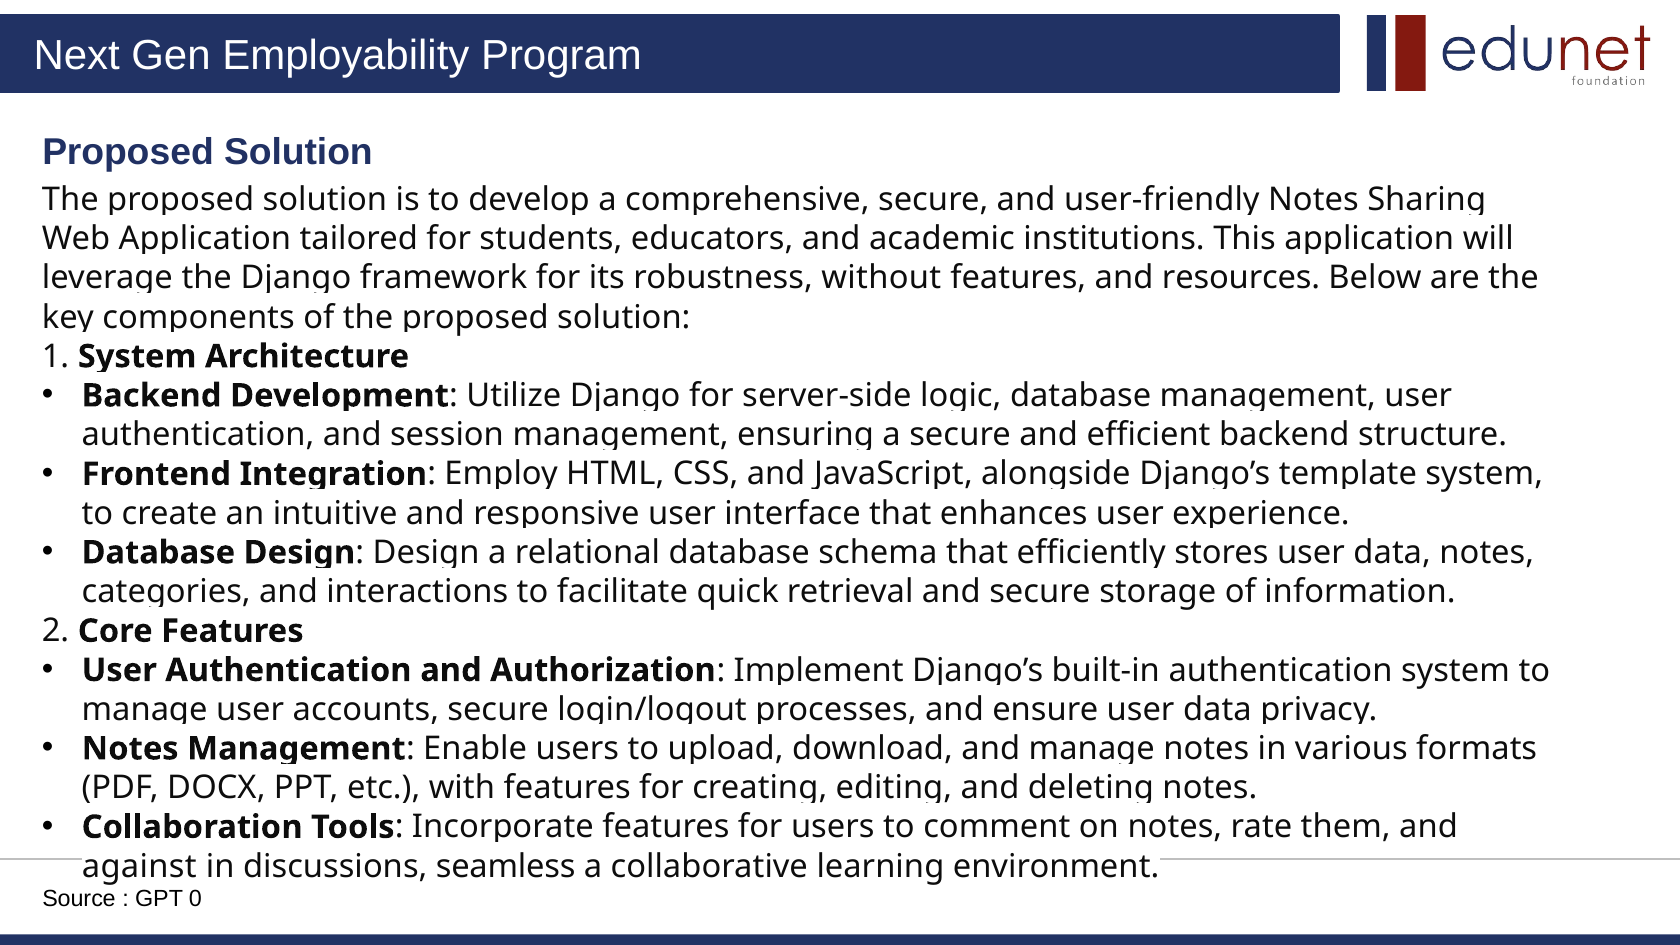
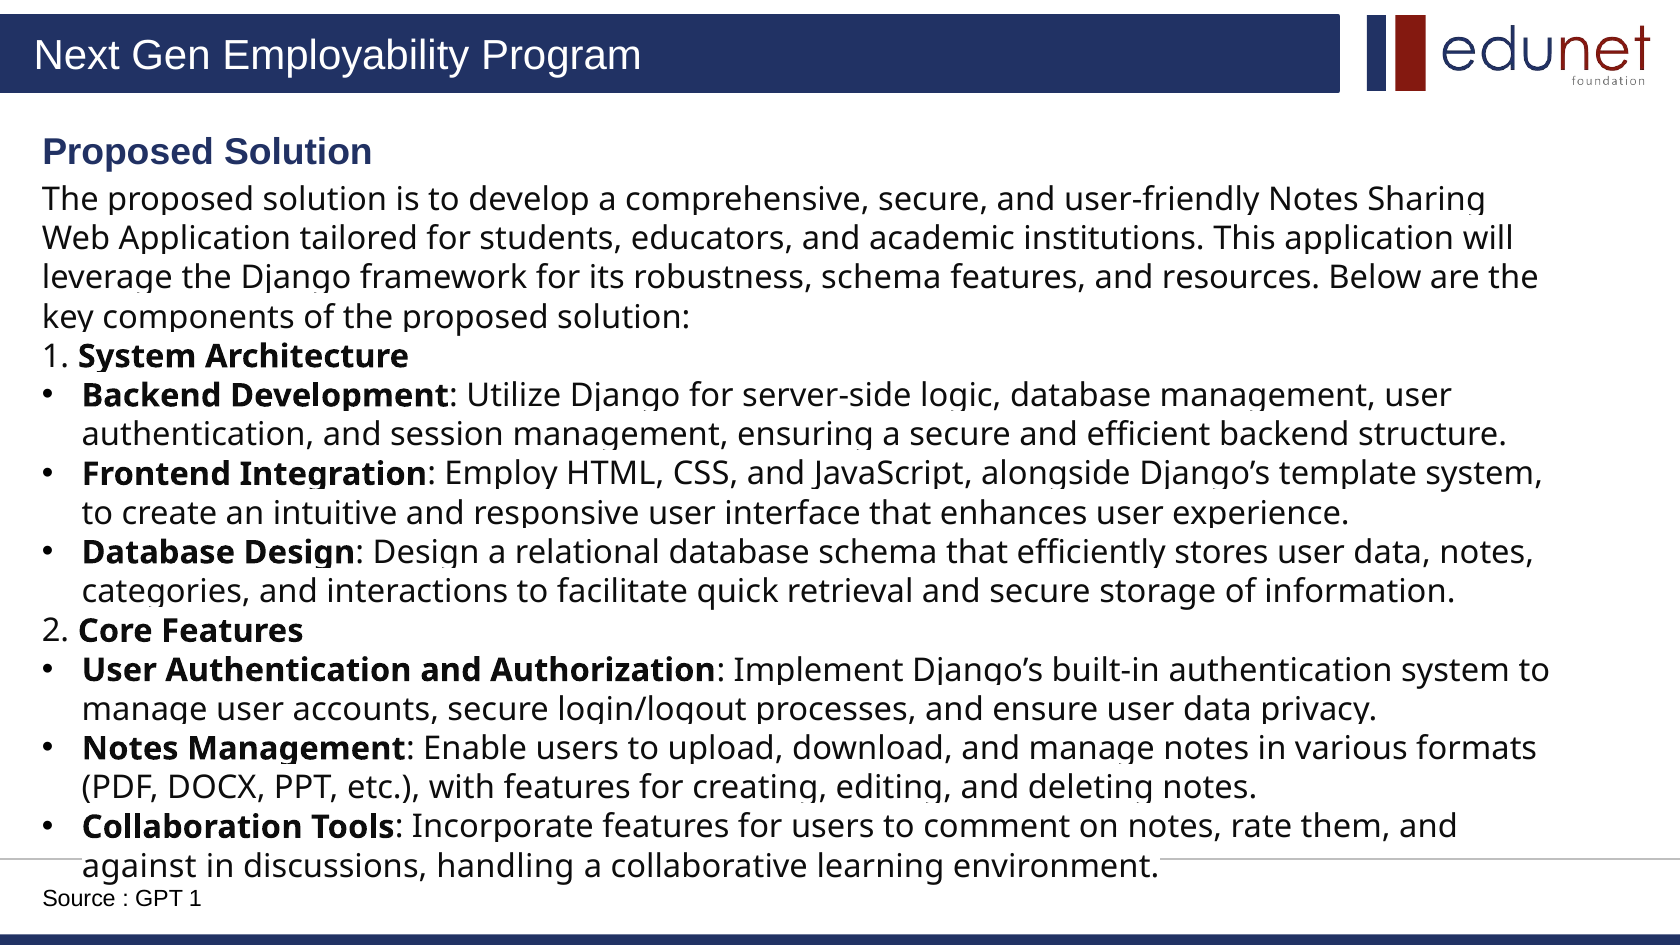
robustness without: without -> schema
seamless: seamless -> handling
GPT 0: 0 -> 1
